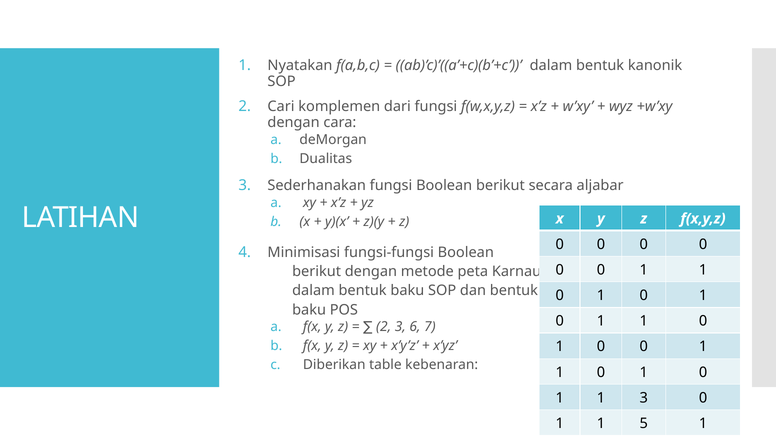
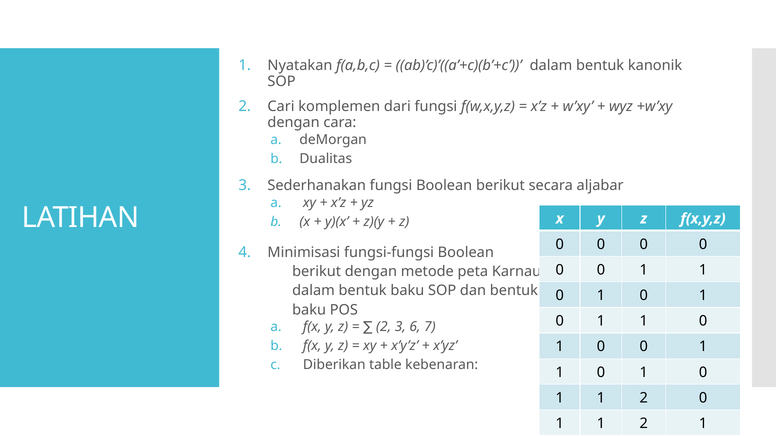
3 at (644, 398): 3 -> 2
5 at (644, 424): 5 -> 2
